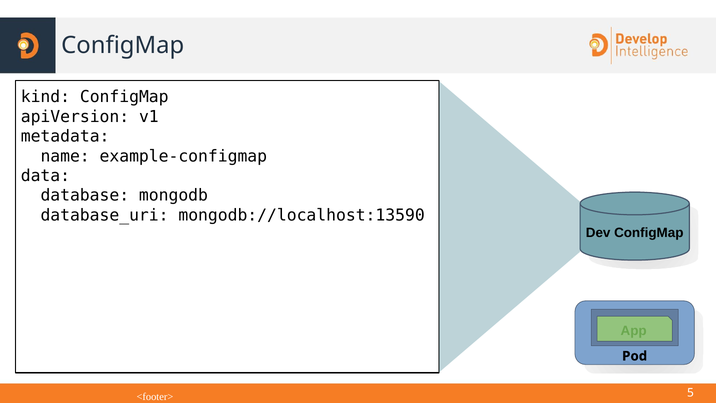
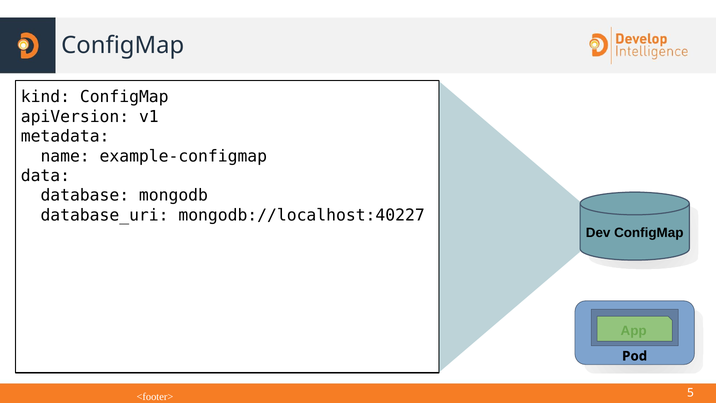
mongodb://localhost:13590: mongodb://localhost:13590 -> mongodb://localhost:40227
